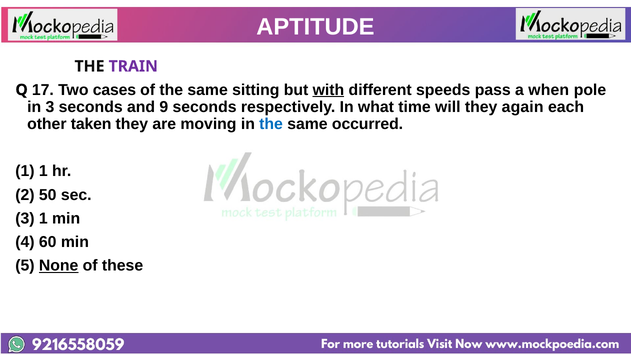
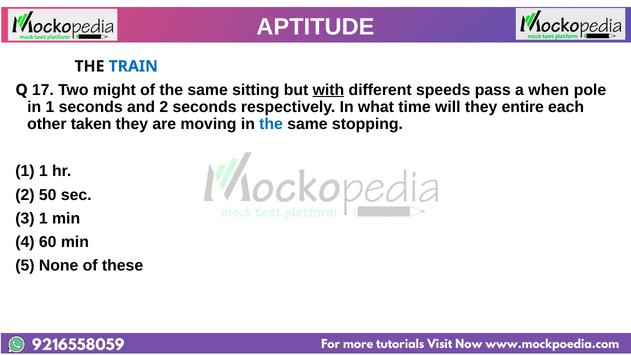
TRAIN colour: purple -> blue
cases: cases -> might
in 3: 3 -> 1
and 9: 9 -> 2
again: again -> entire
occurred: occurred -> stopping
None underline: present -> none
